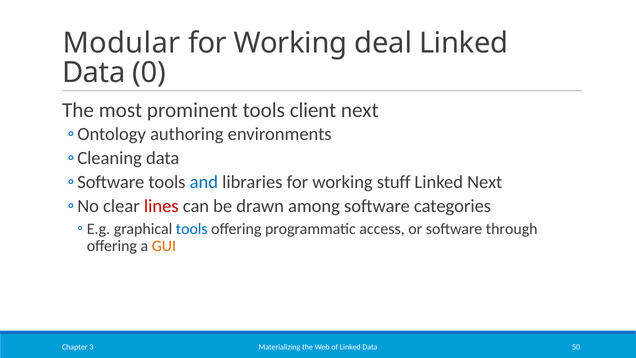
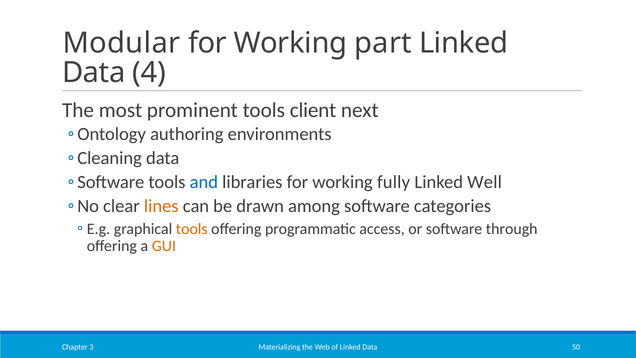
deal: deal -> part
0: 0 -> 4
stuff: stuff -> fully
Linked Next: Next -> Well
lines colour: red -> orange
tools at (192, 229) colour: blue -> orange
